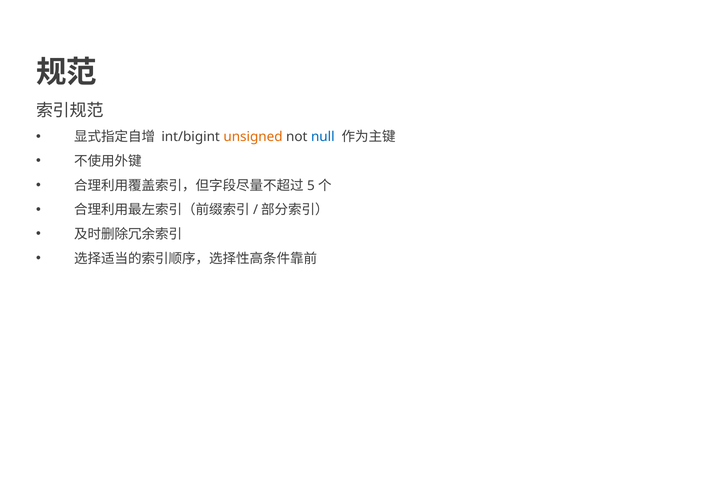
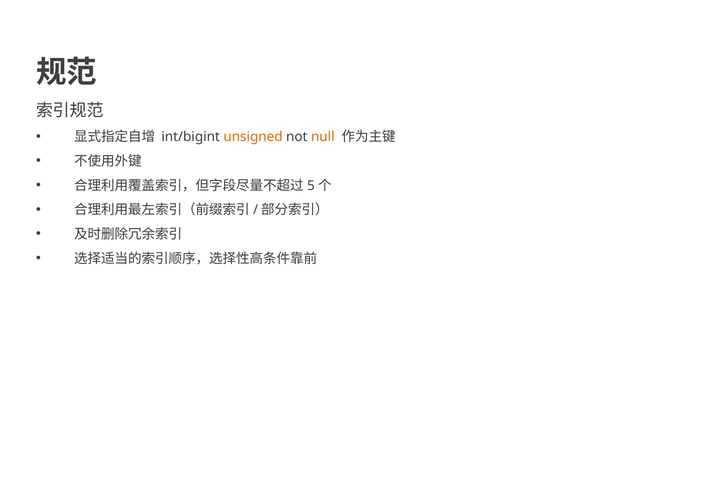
null colour: blue -> orange
